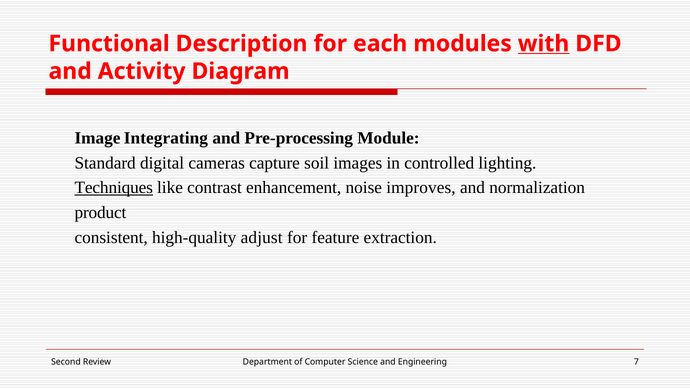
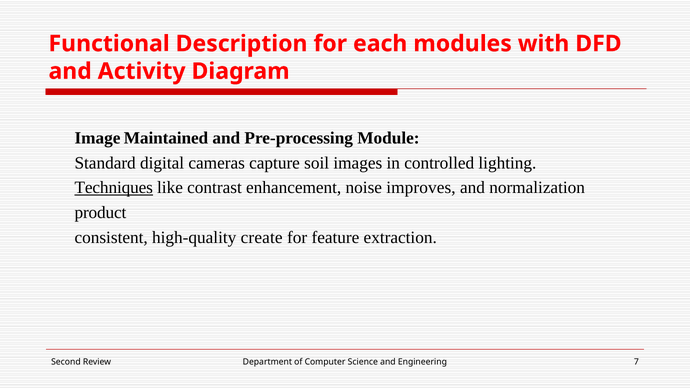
with underline: present -> none
Integrating: Integrating -> Maintained
adjust: adjust -> create
